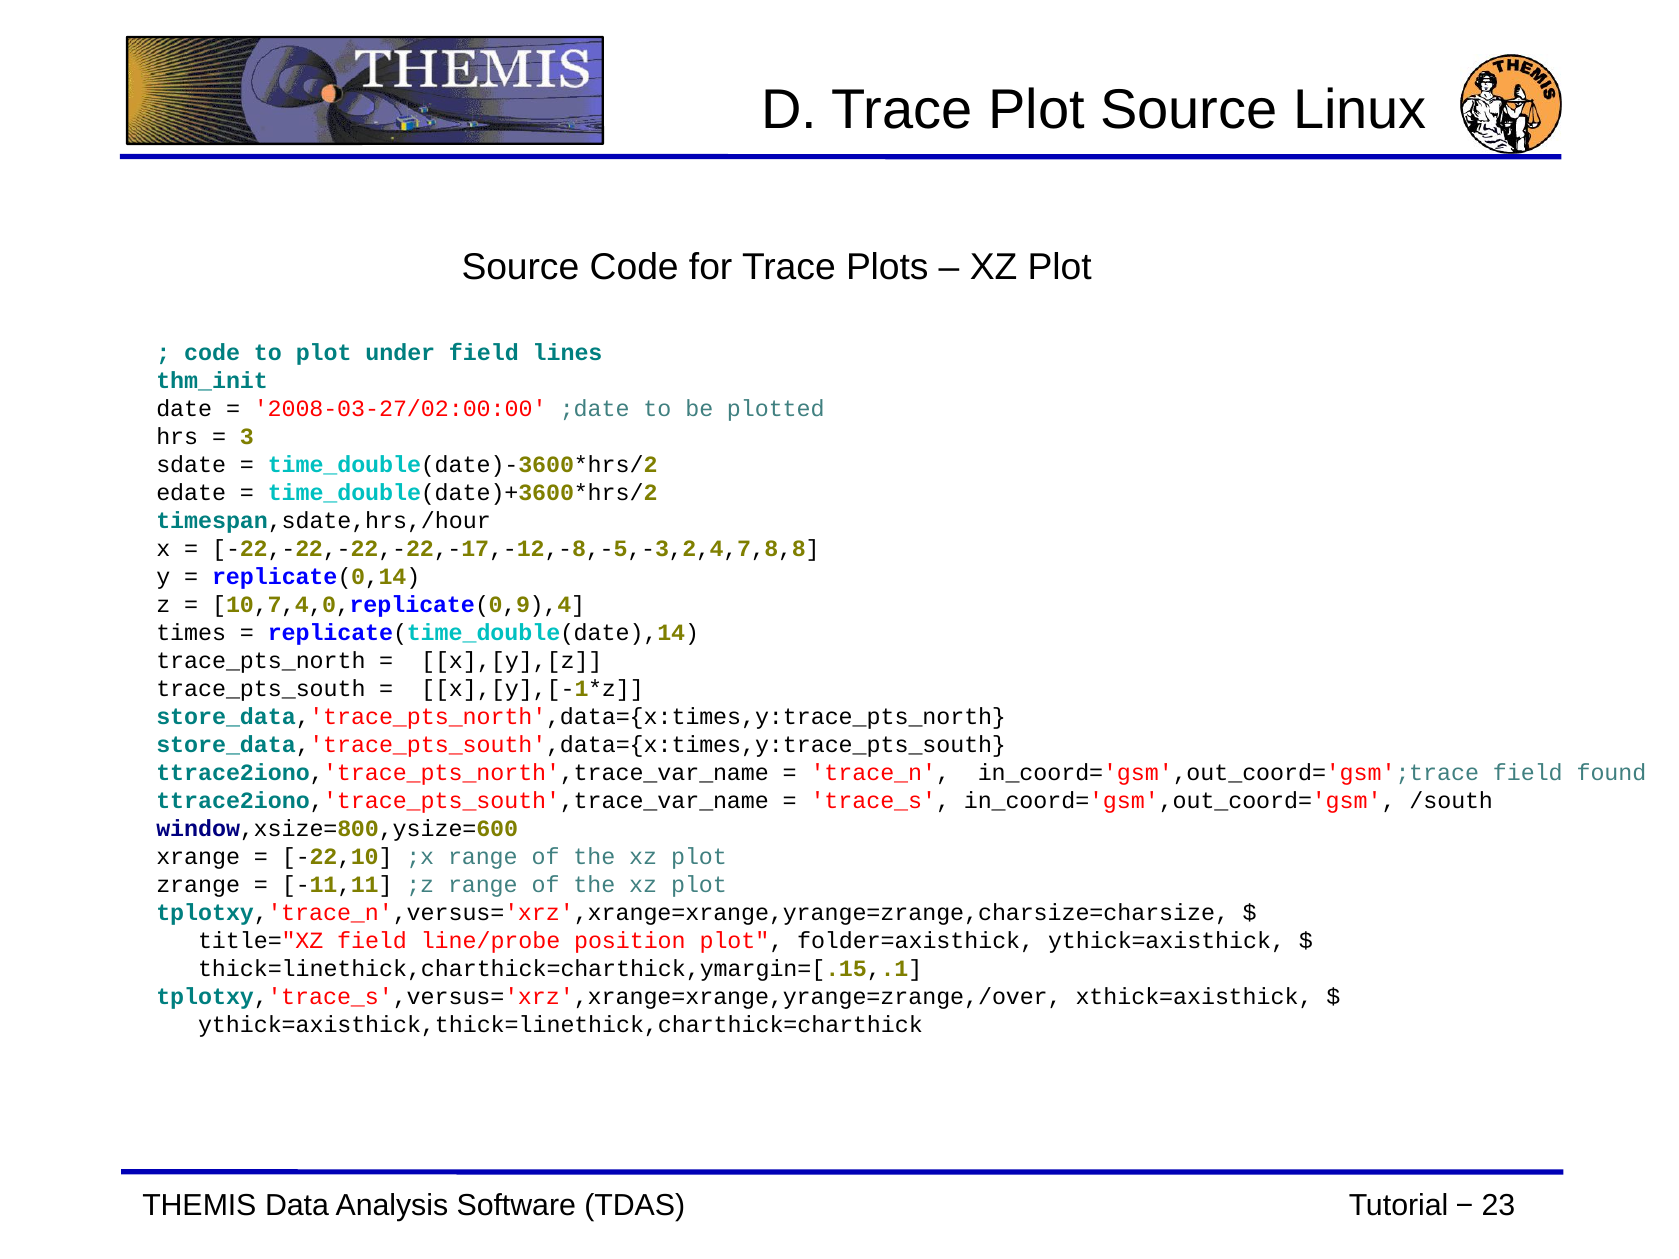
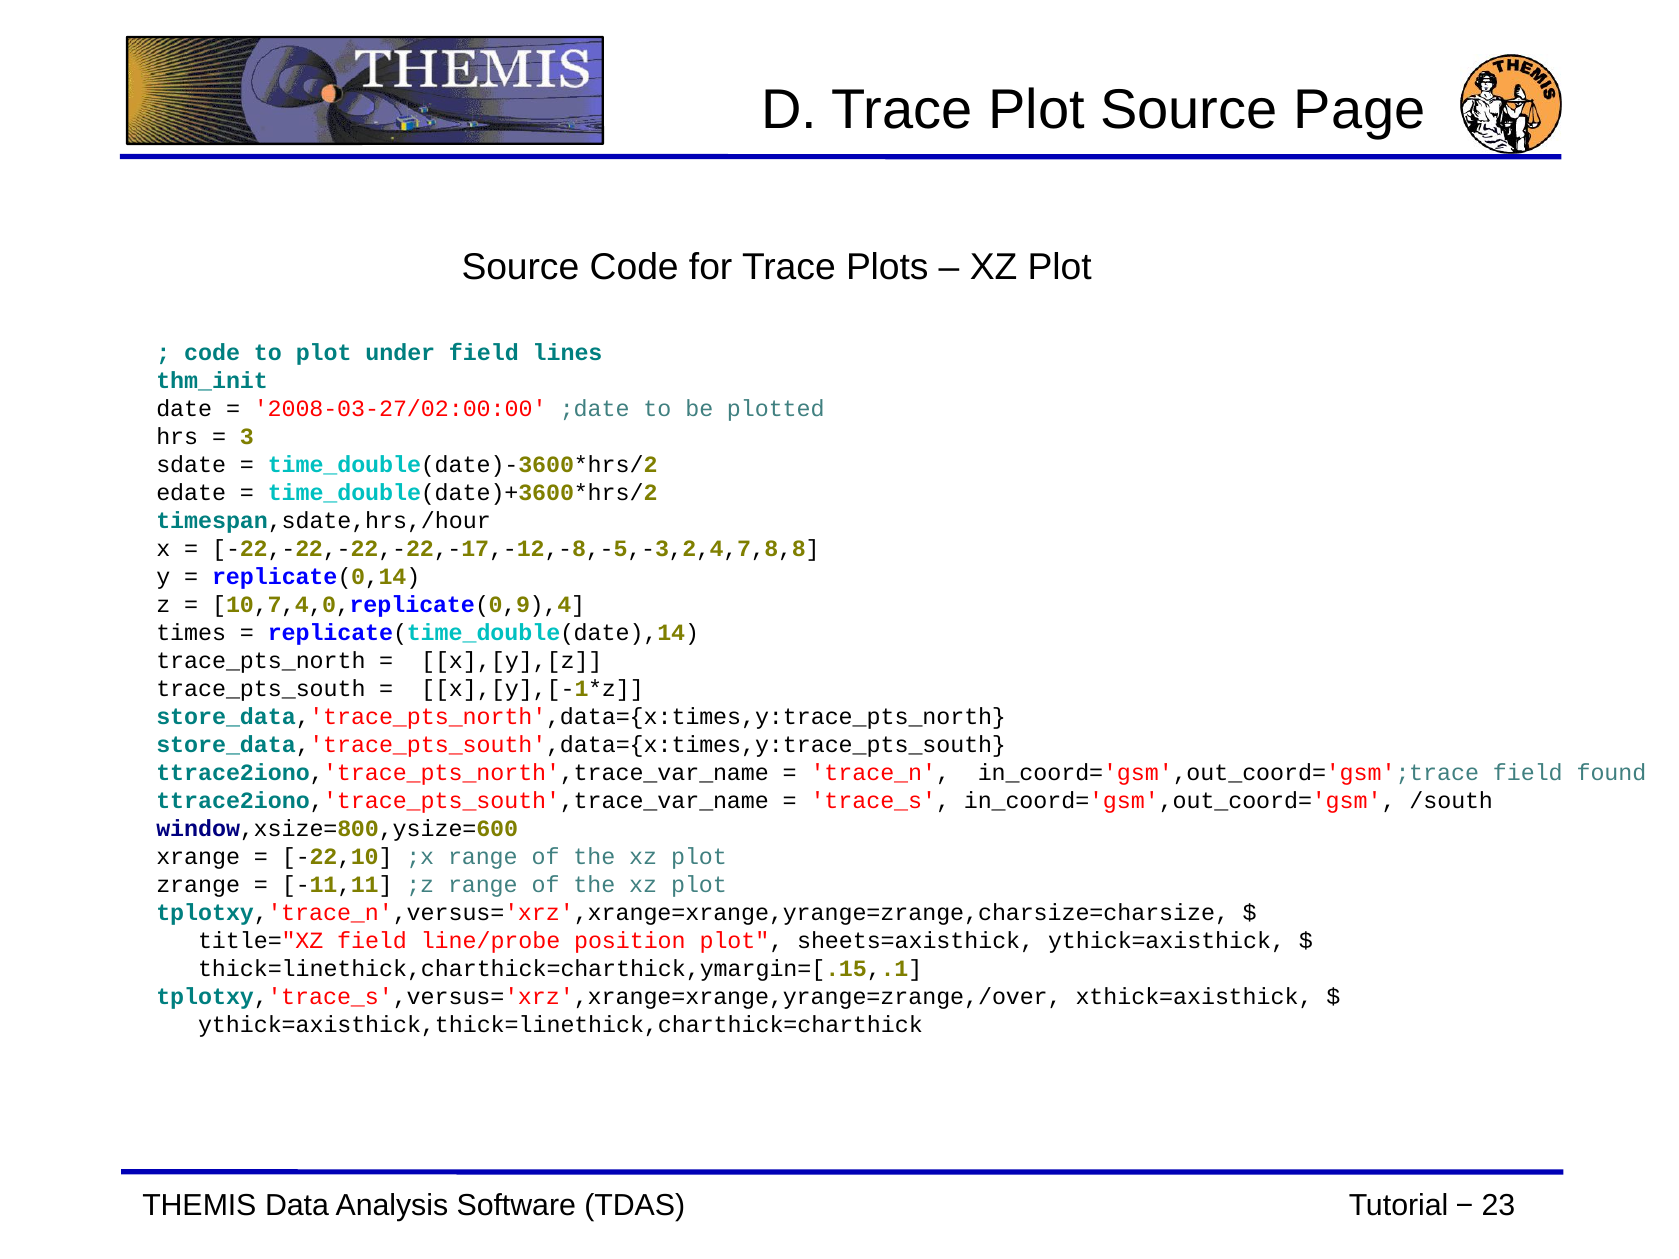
Linux: Linux -> Page
folder=axisthick: folder=axisthick -> sheets=axisthick
